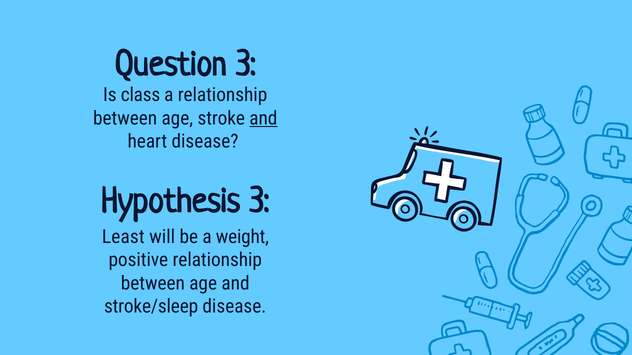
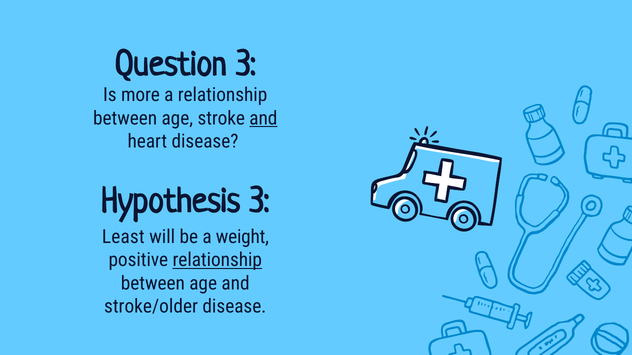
class: class -> more
relationship at (217, 261) underline: none -> present
stroke/sleep: stroke/sleep -> stroke/older
